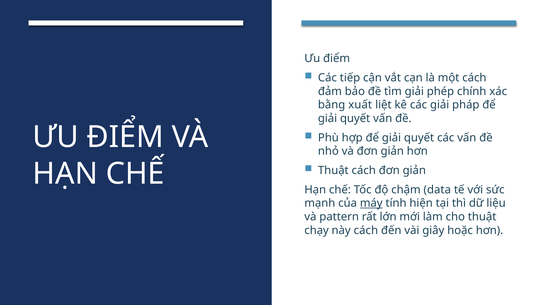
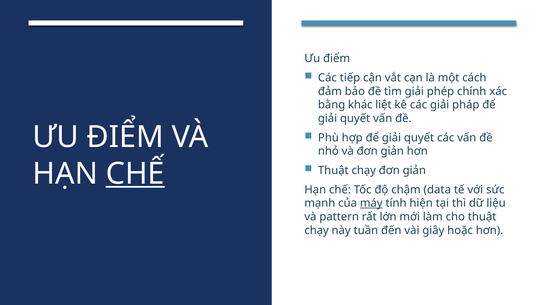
xuất: xuất -> khác
cách at (364, 170): cách -> chạy
CHẾ at (135, 174) underline: none -> present
này cách: cách -> tuần
